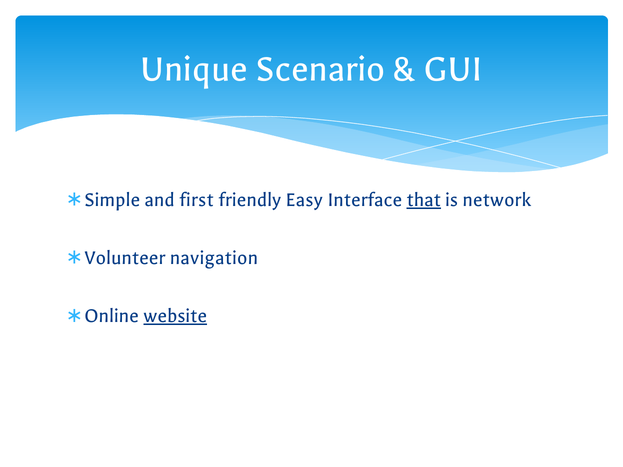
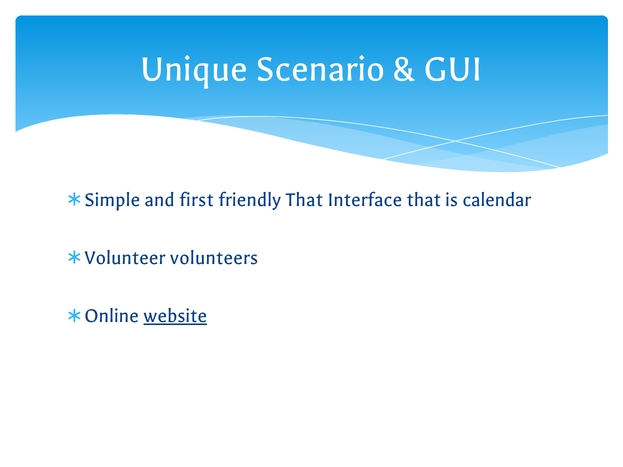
friendly Easy: Easy -> That
that at (424, 199) underline: present -> none
network: network -> calendar
navigation: navigation -> volunteers
